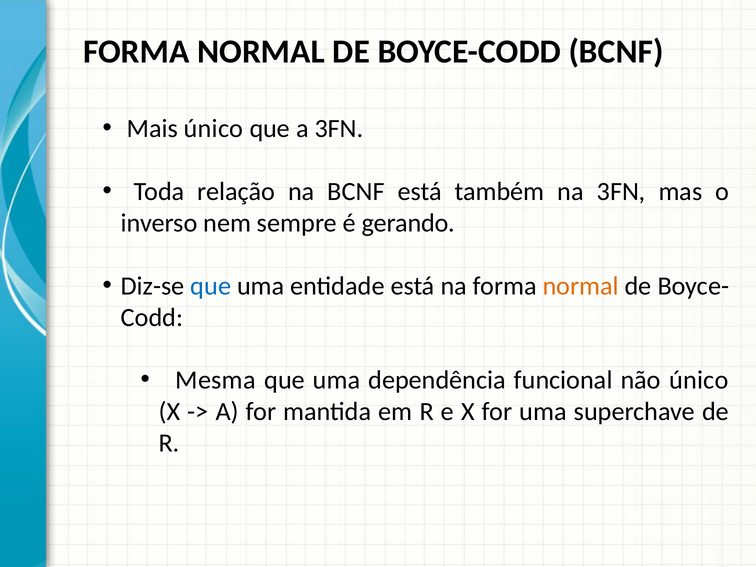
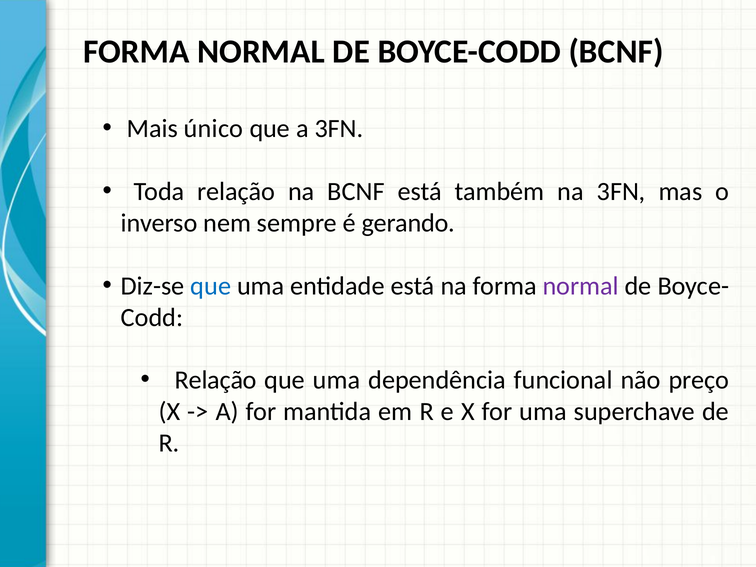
normal at (581, 286) colour: orange -> purple
Mesma at (215, 380): Mesma -> Relação
não único: único -> preço
